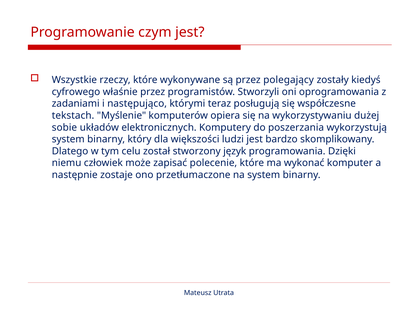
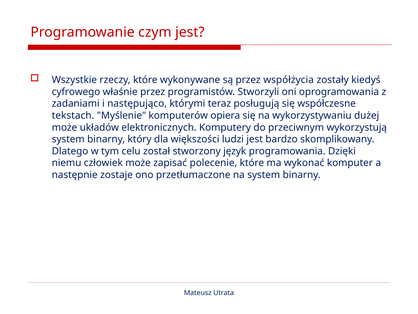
polegający: polegający -> współżycia
sobie at (64, 127): sobie -> może
poszerzania: poszerzania -> przeciwnym
